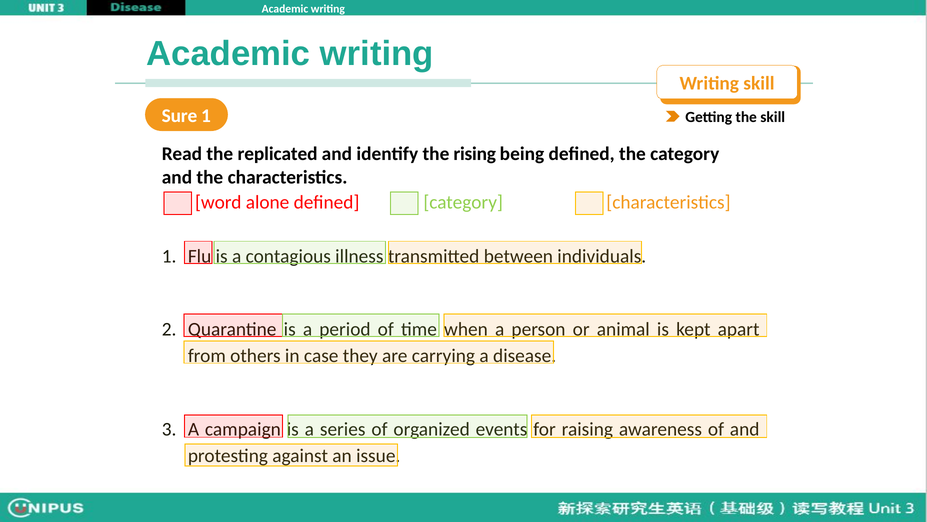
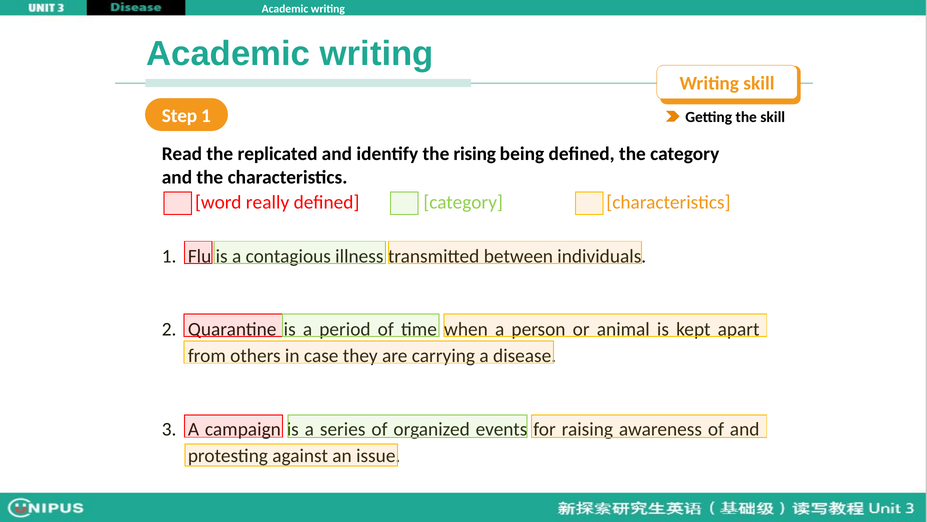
Sure: Sure -> Step
alone: alone -> really
